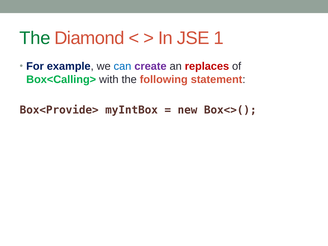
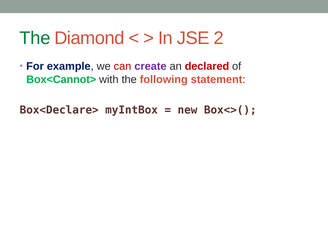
1: 1 -> 2
can colour: blue -> red
replaces: replaces -> declared
Box<Calling>: Box<Calling> -> Box<Cannot>
Box<Provide>: Box<Provide> -> Box<Declare>
